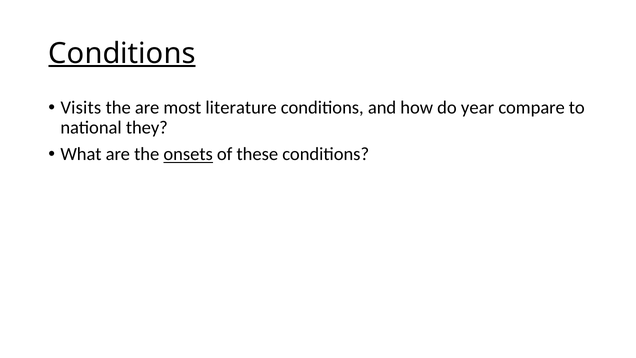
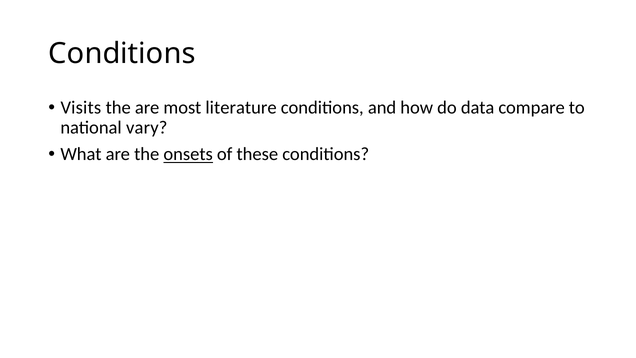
Conditions at (122, 53) underline: present -> none
year: year -> data
they: they -> vary
